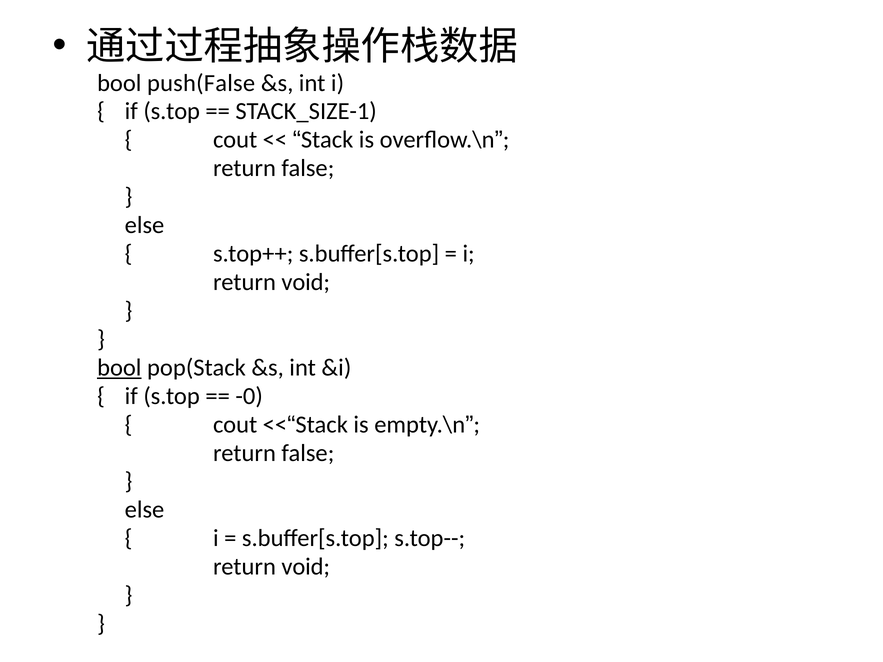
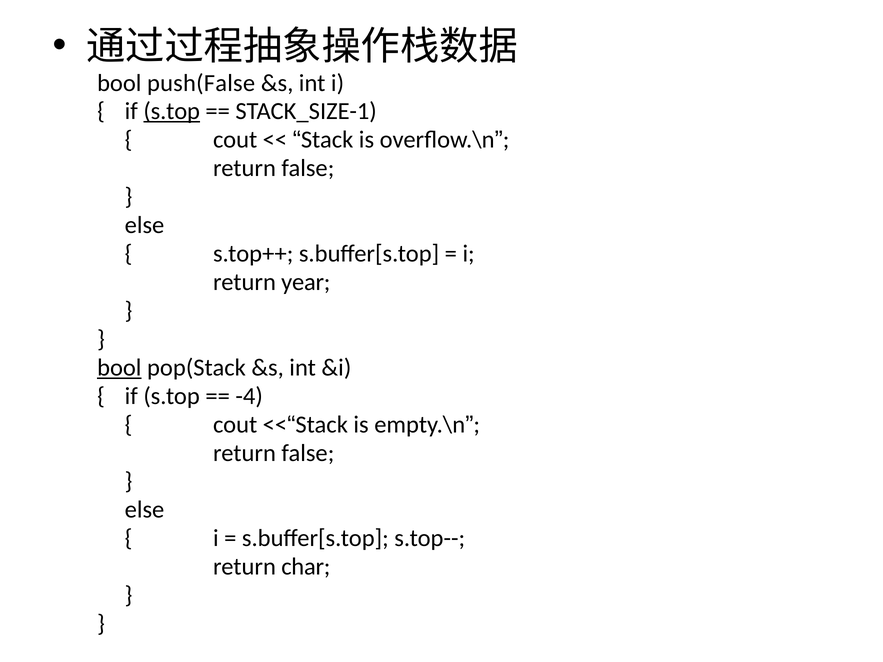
s.top at (172, 111) underline: none -> present
void at (306, 282): void -> year
-0: -0 -> -4
void at (306, 567): void -> char
